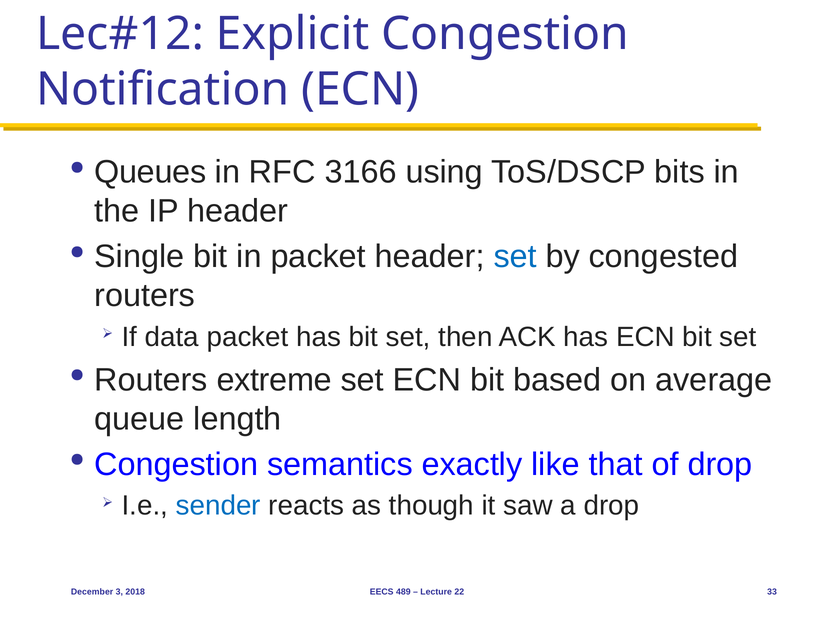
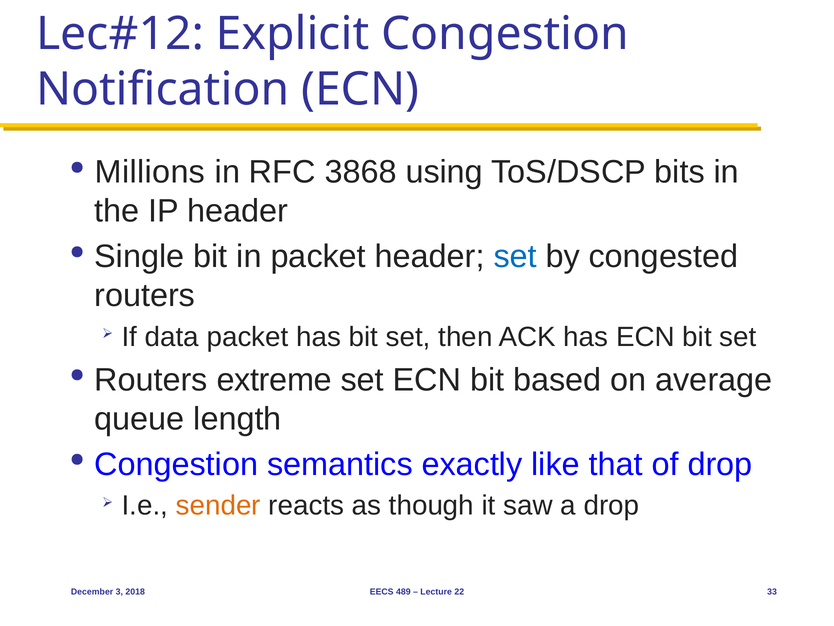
Queues: Queues -> Millions
3166: 3166 -> 3868
sender colour: blue -> orange
